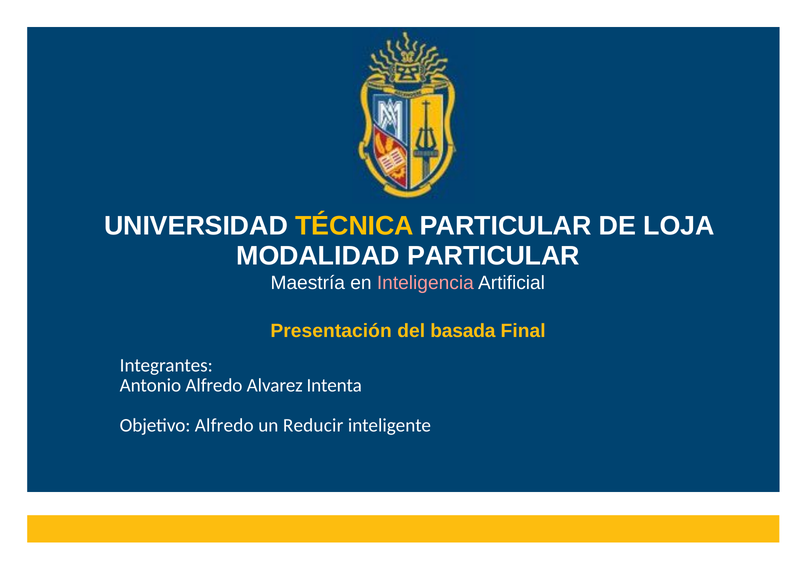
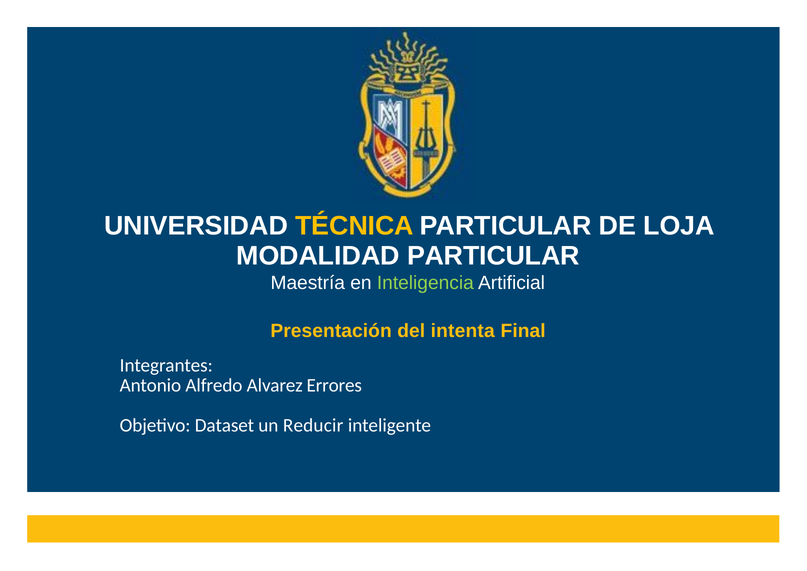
Inteligencia colour: pink -> light green
basada: basada -> intenta
Intenta: Intenta -> Errores
Objetivo Alfredo: Alfredo -> Dataset
